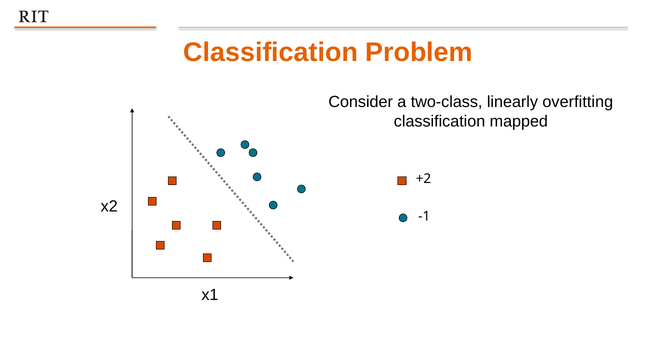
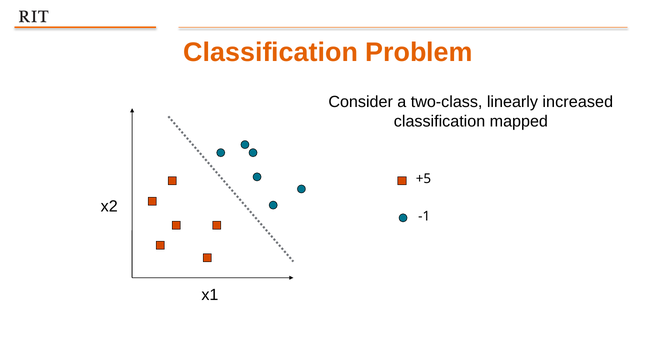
overfitting: overfitting -> increased
+2: +2 -> +5
